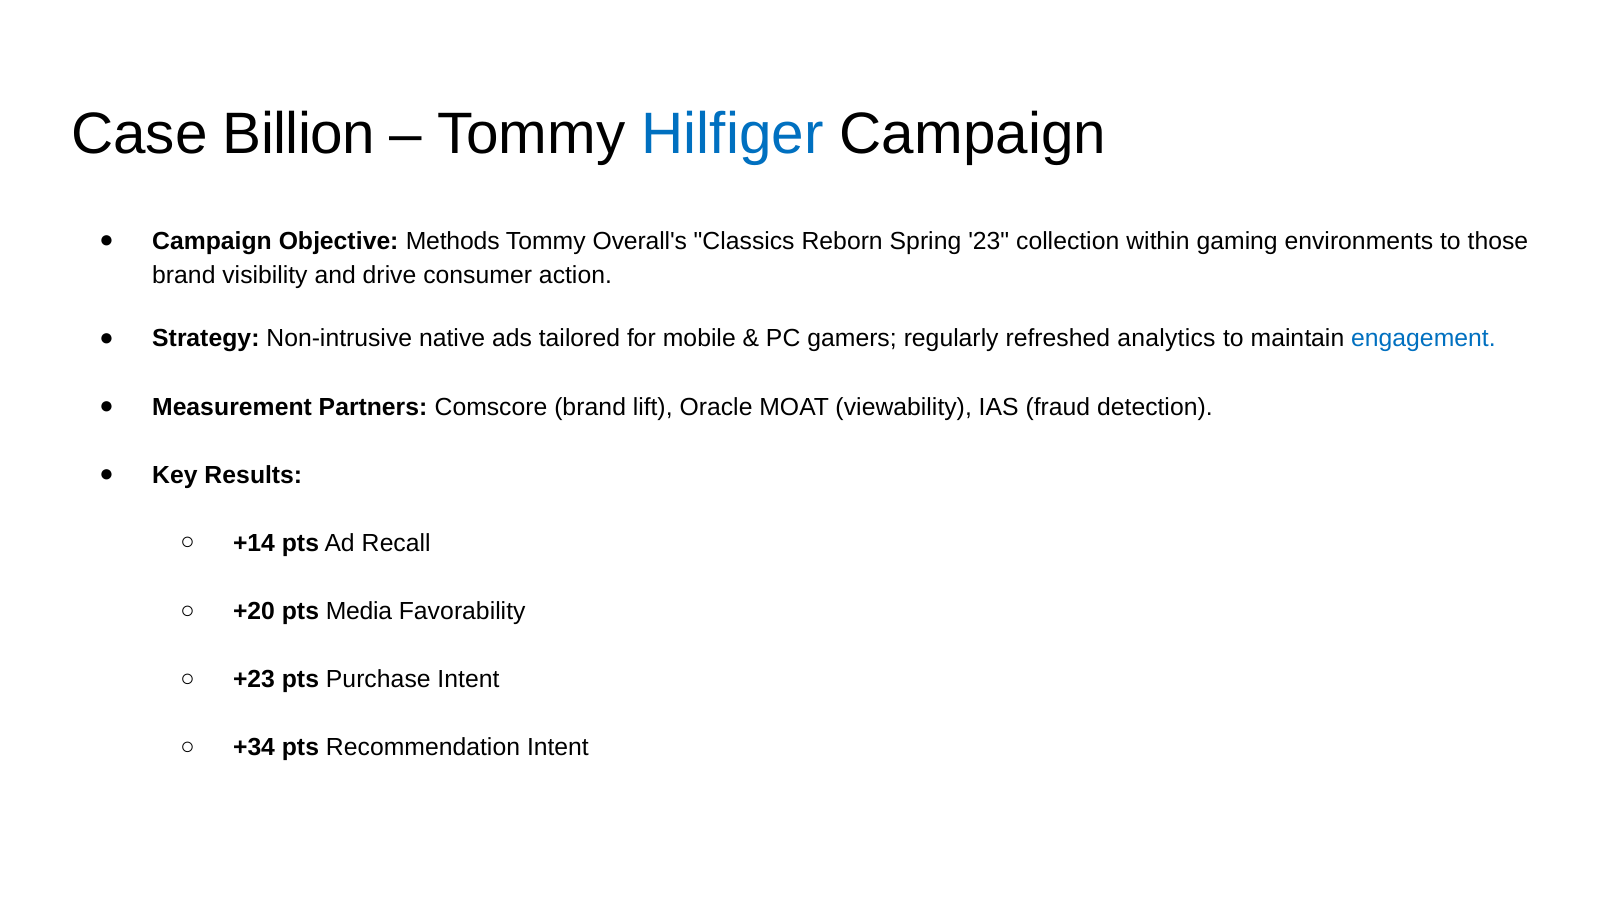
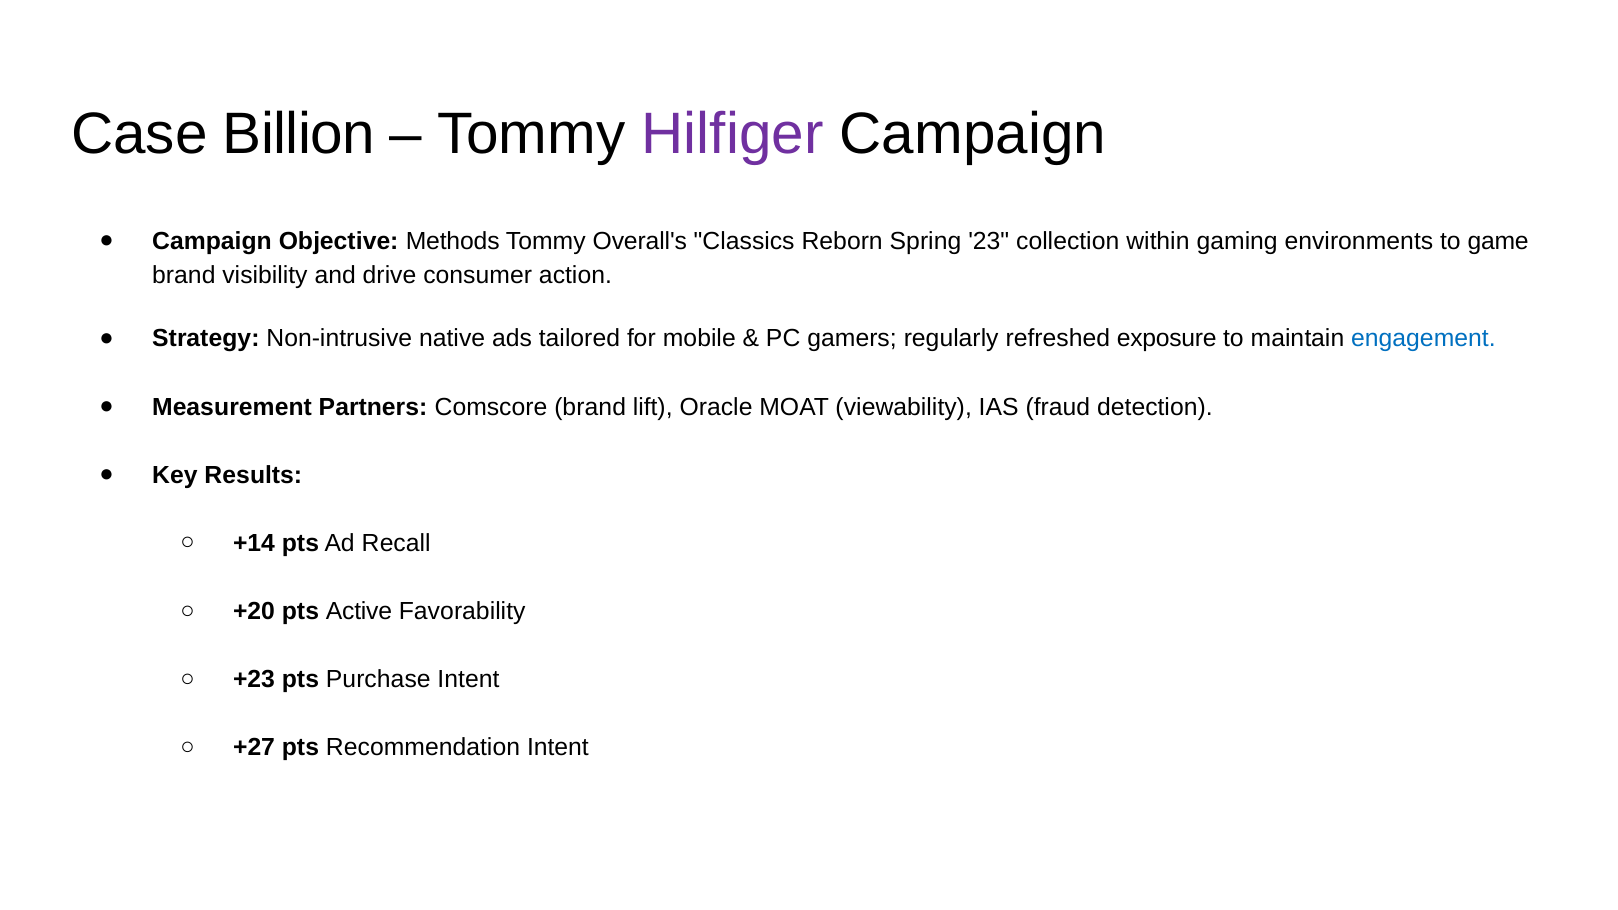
Hilfiger colour: blue -> purple
those: those -> game
analytics: analytics -> exposure
Media: Media -> Active
+34: +34 -> +27
